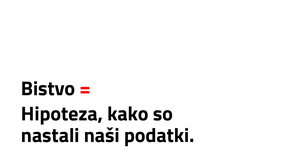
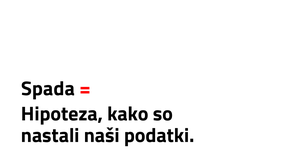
Bistvo: Bistvo -> Spada
